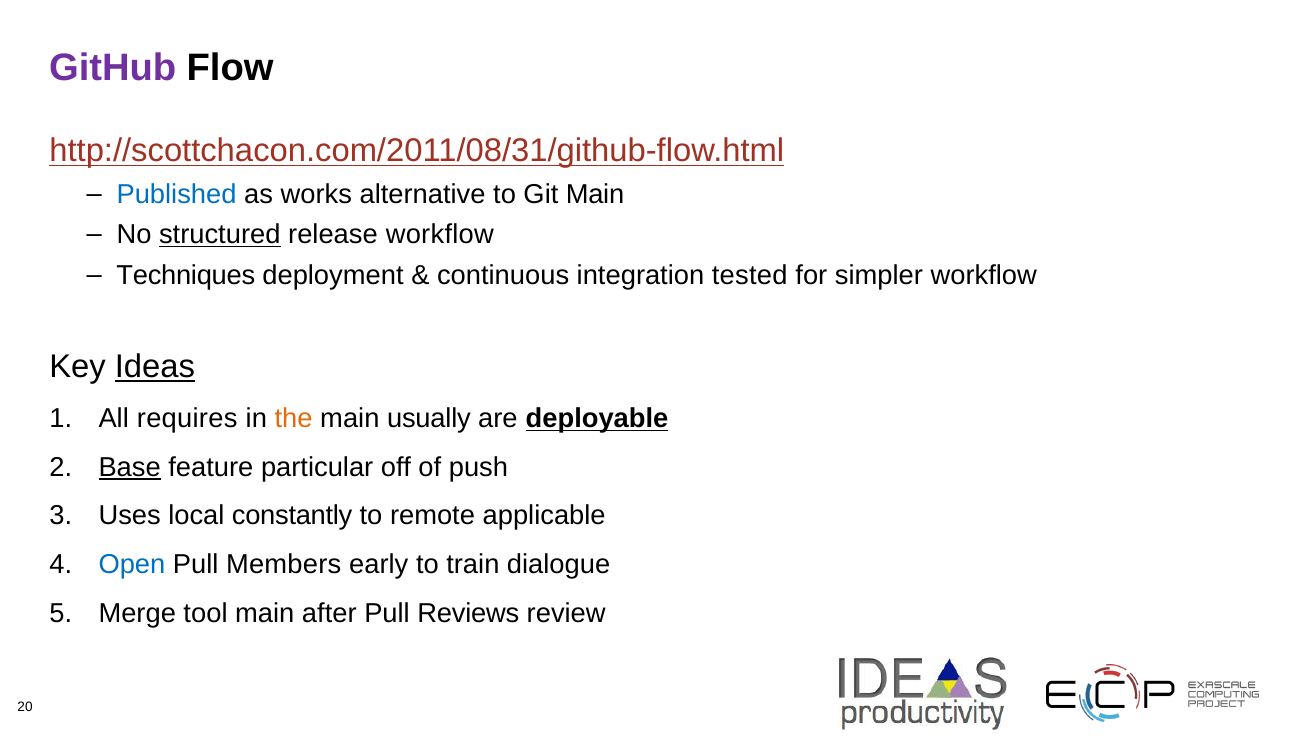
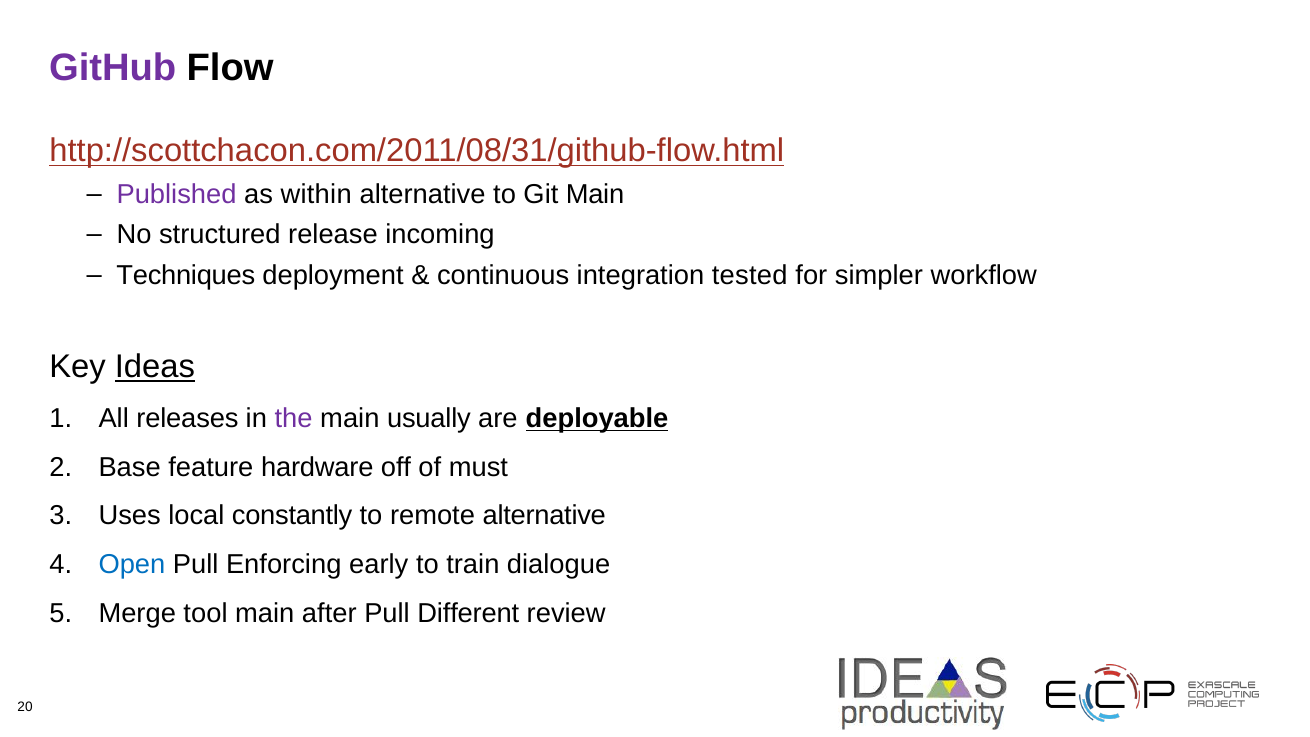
Published colour: blue -> purple
works: works -> within
structured underline: present -> none
release workflow: workflow -> incoming
requires: requires -> releases
the colour: orange -> purple
Base underline: present -> none
particular: particular -> hardware
push: push -> must
remote applicable: applicable -> alternative
Members: Members -> Enforcing
Reviews: Reviews -> Different
